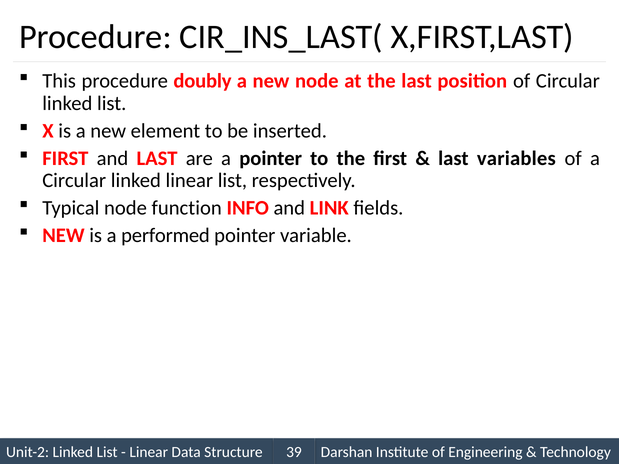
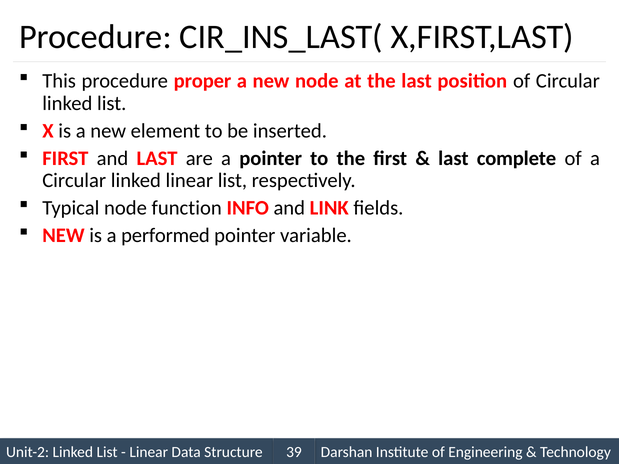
doubly: doubly -> proper
variables: variables -> complete
